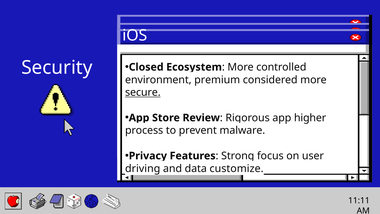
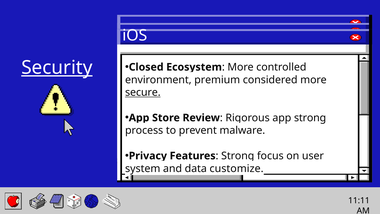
Security underline: none -> present
app higher: higher -> strong
driving: driving -> system
